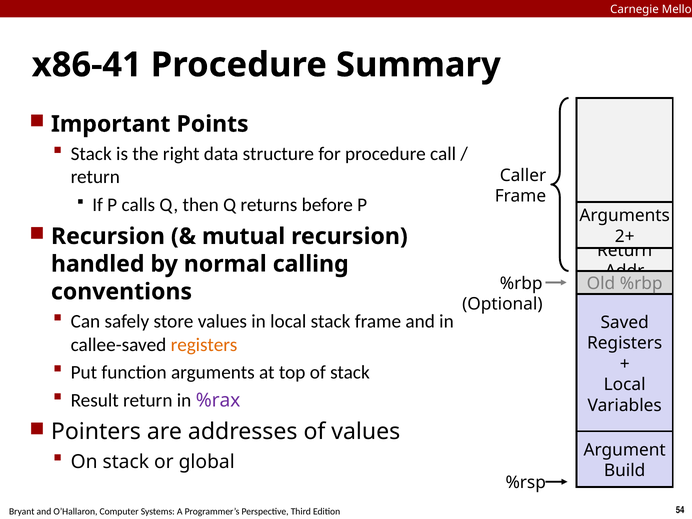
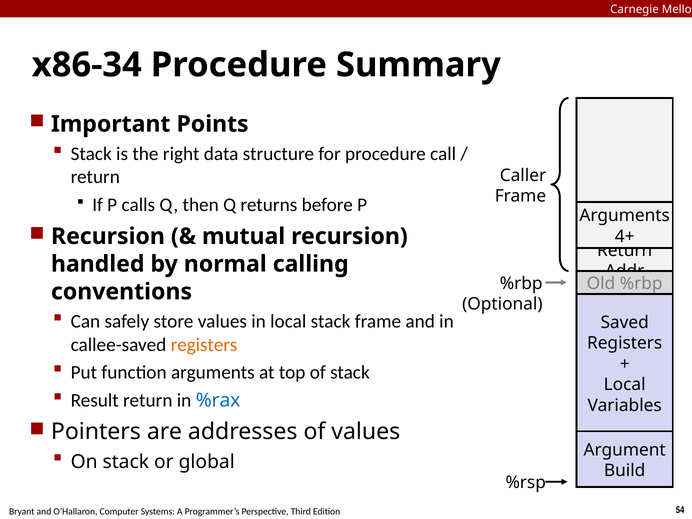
x86-41: x86-41 -> x86-34
2+: 2+ -> 4+
%rax colour: purple -> blue
